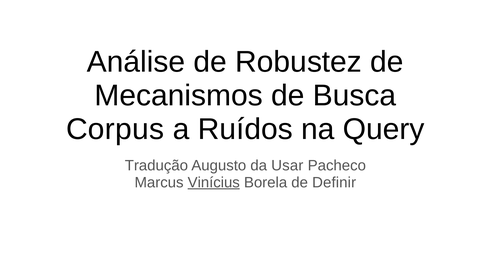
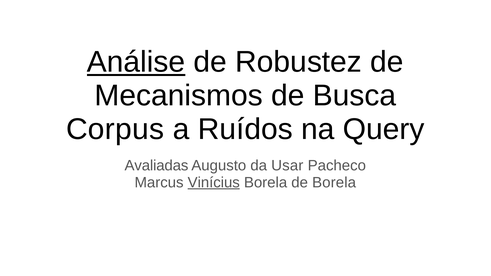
Análise underline: none -> present
Tradução: Tradução -> Avaliadas
de Definir: Definir -> Borela
